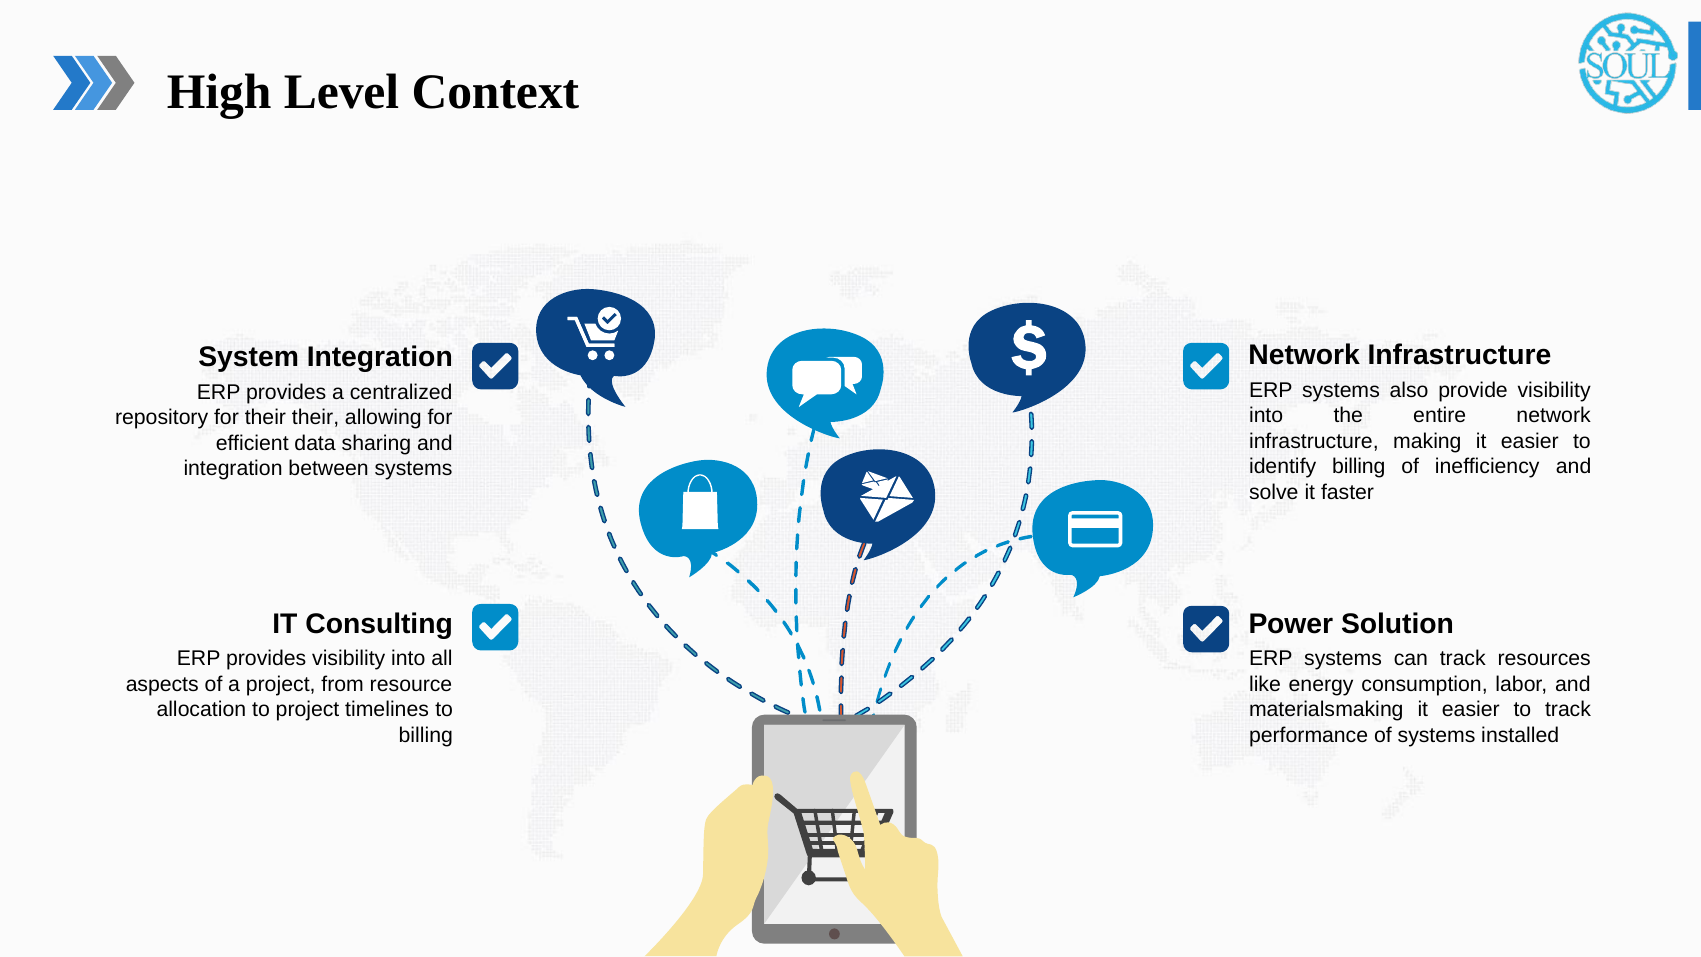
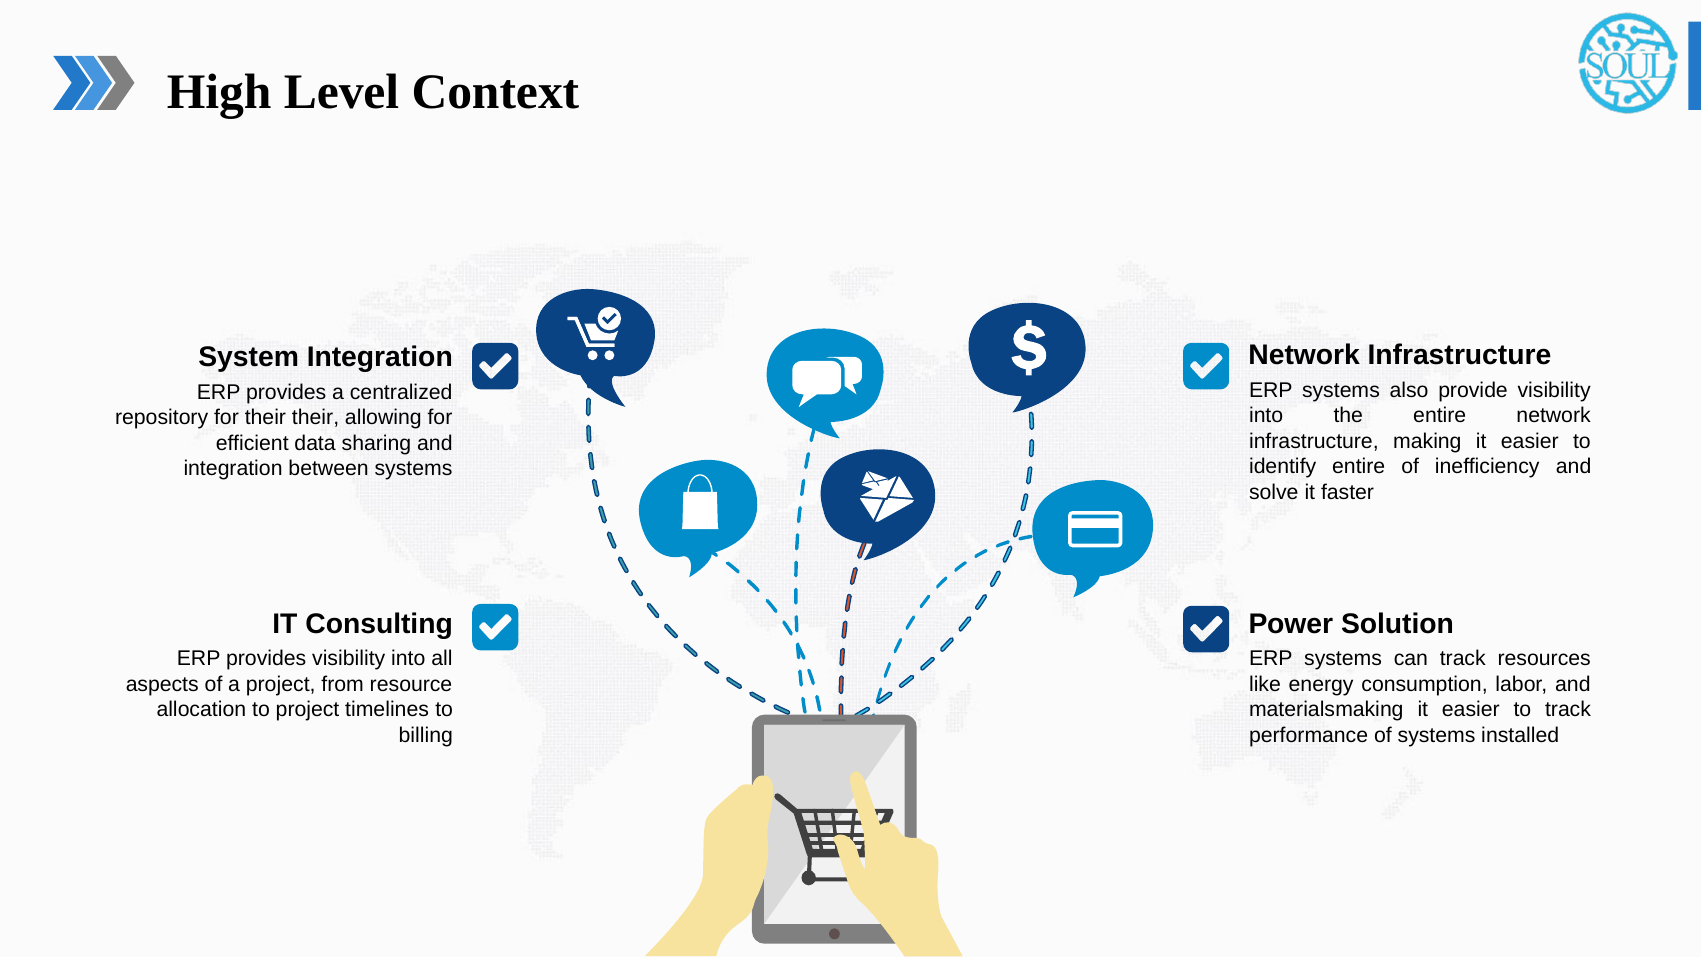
identify billing: billing -> entire
